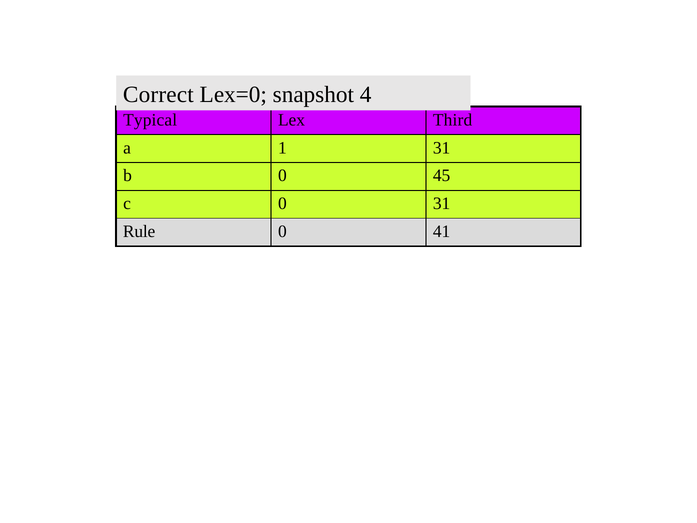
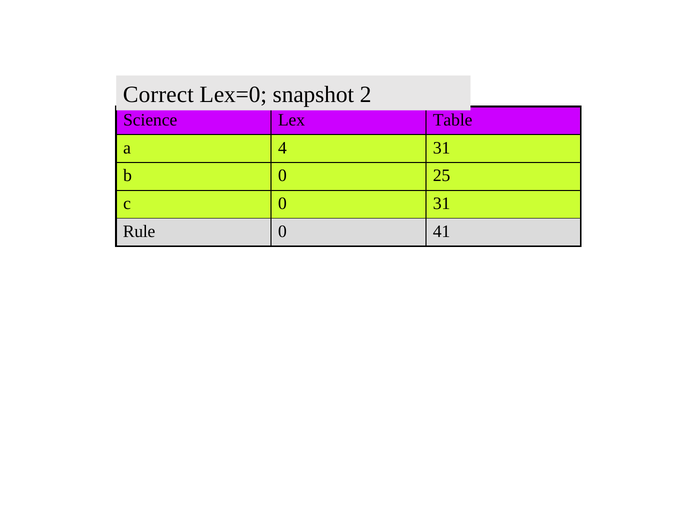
4: 4 -> 2
Typical: Typical -> Science
Third: Third -> Table
1: 1 -> 4
45: 45 -> 25
